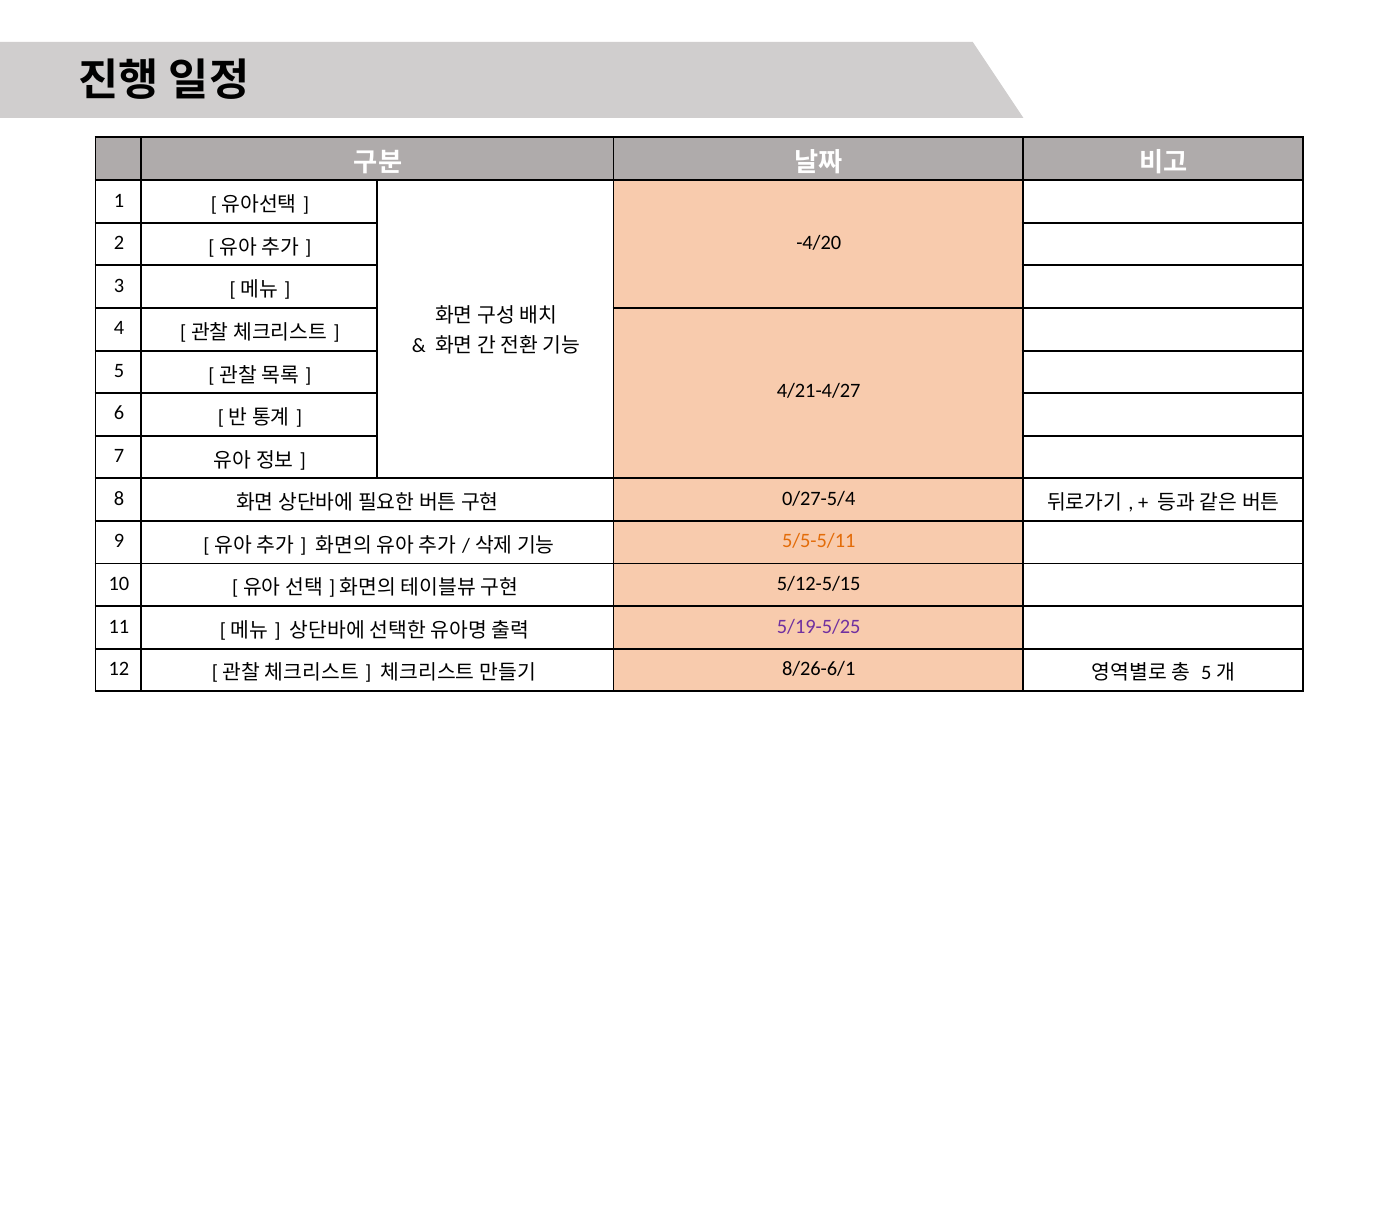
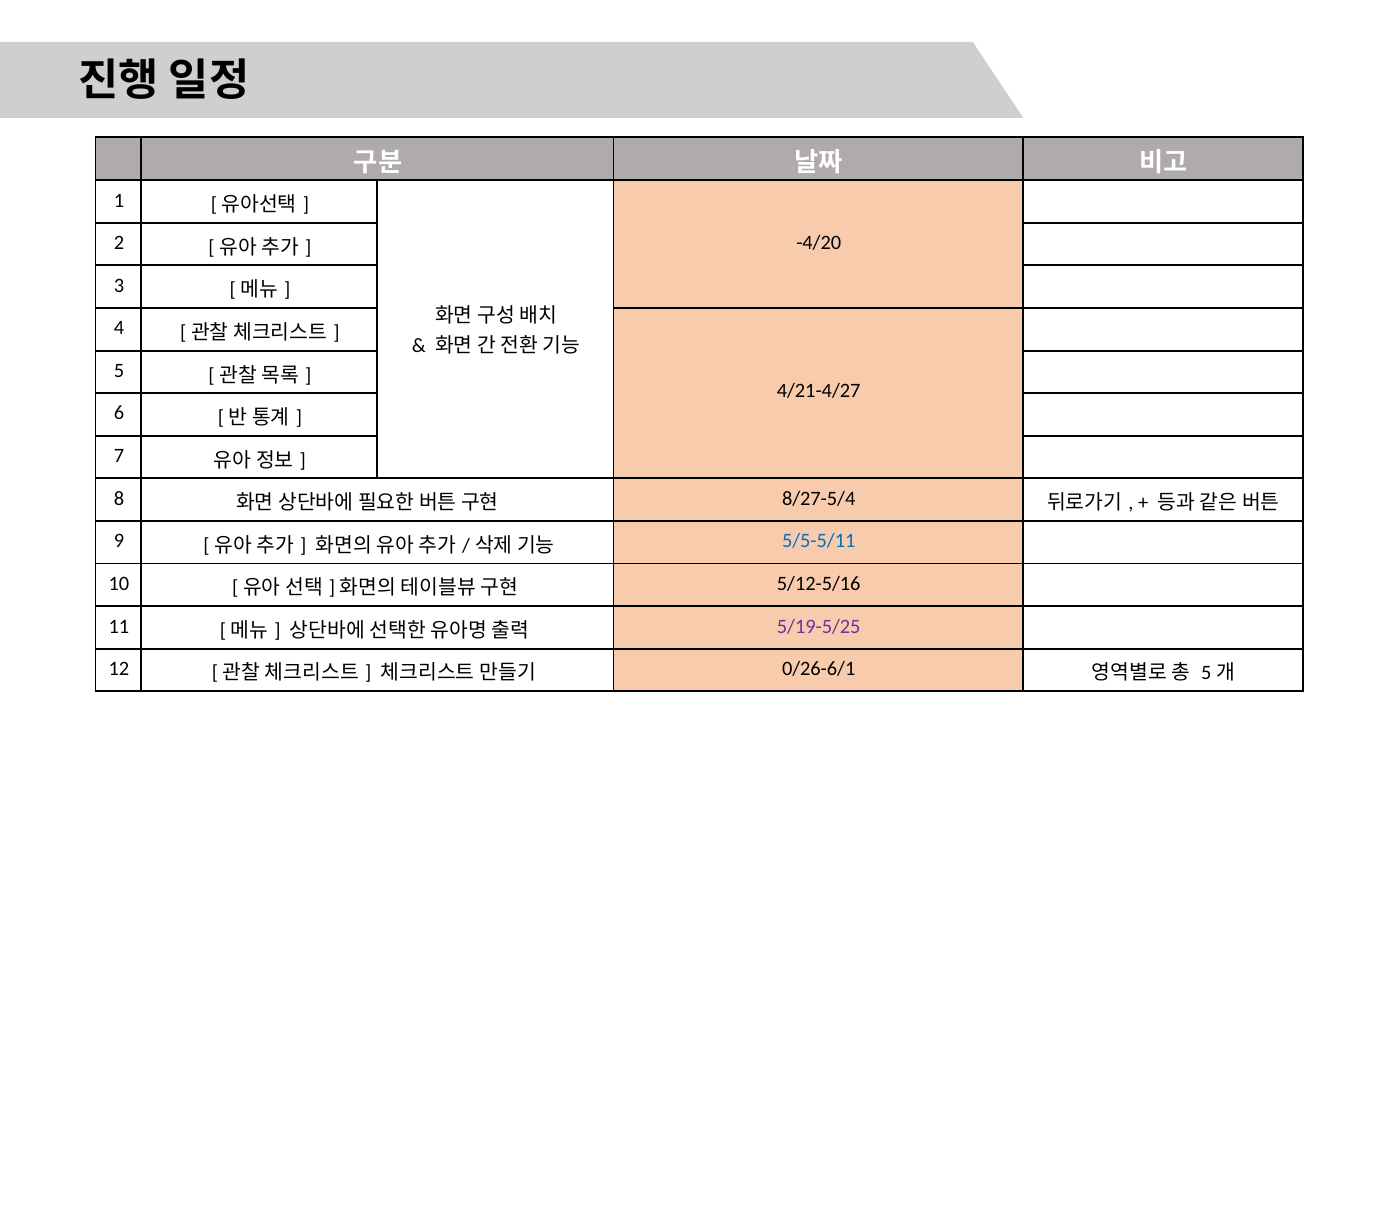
0/27-5/4: 0/27-5/4 -> 8/27-5/4
5/5-5/11 colour: orange -> blue
5/12-5/15: 5/12-5/15 -> 5/12-5/16
8/26-6/1: 8/26-6/1 -> 0/26-6/1
